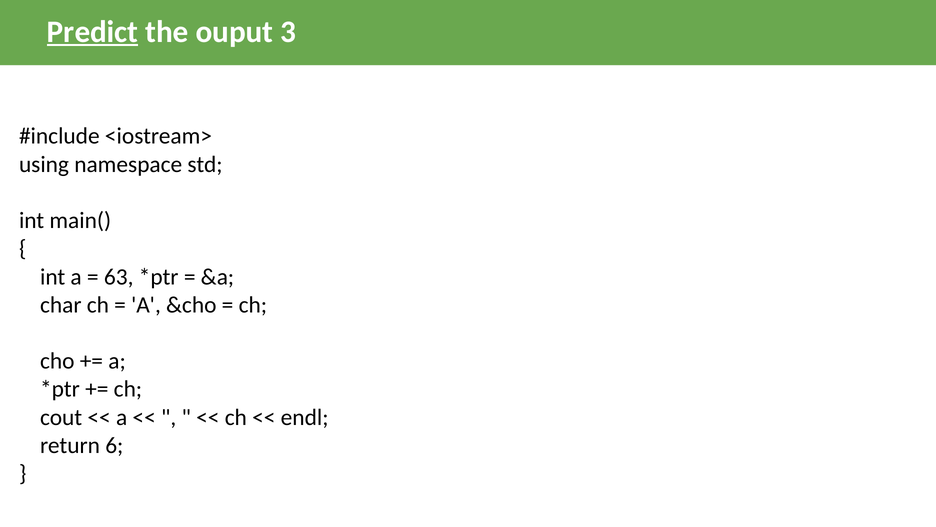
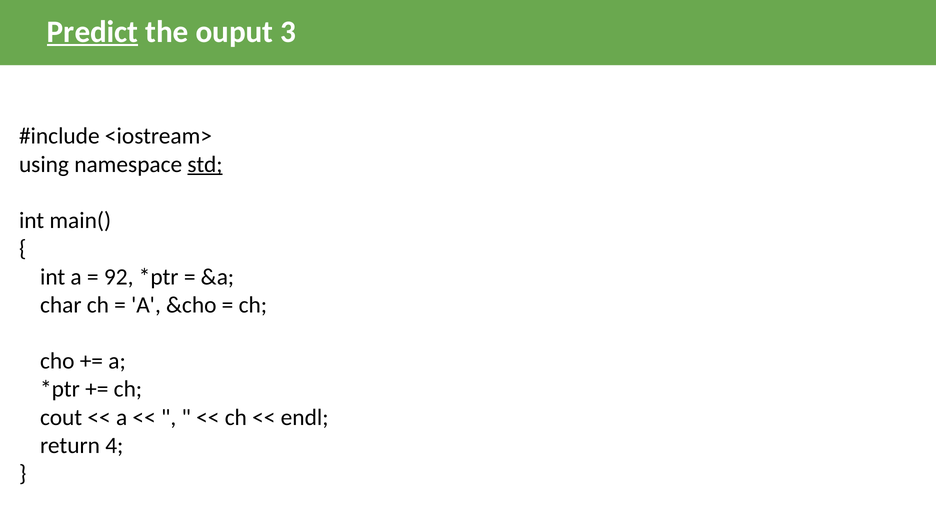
std underline: none -> present
63: 63 -> 92
6: 6 -> 4
